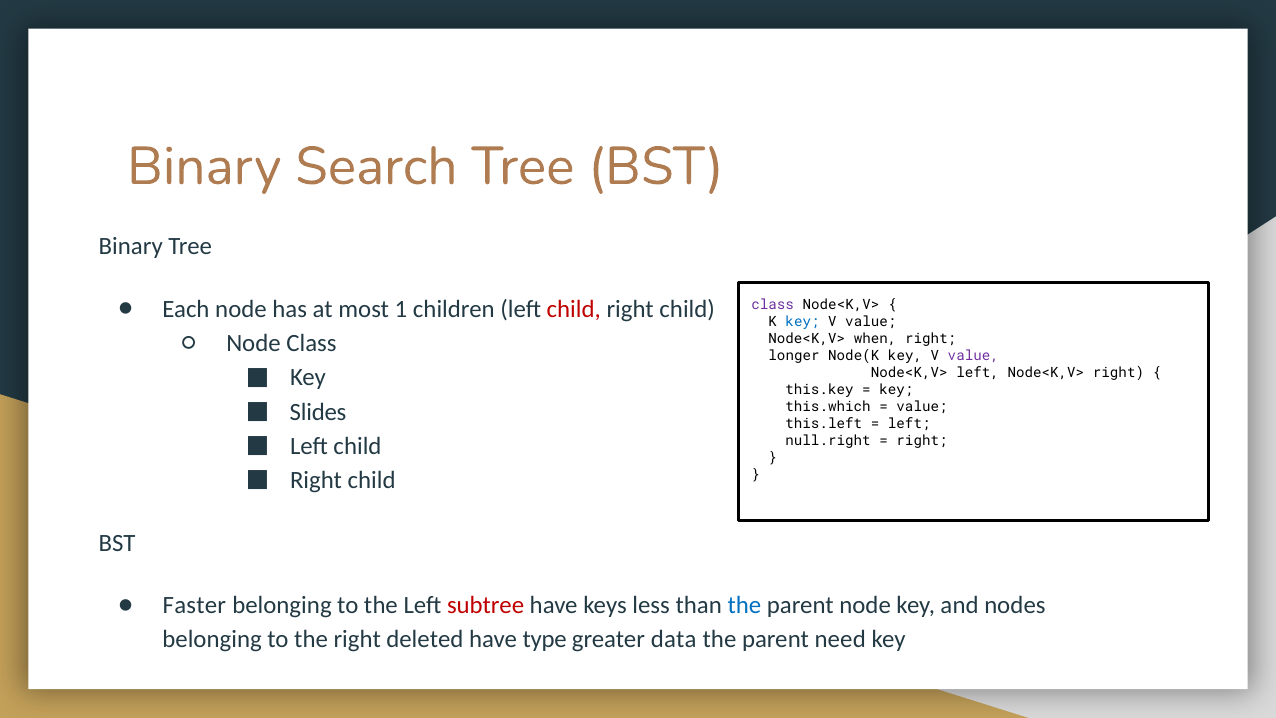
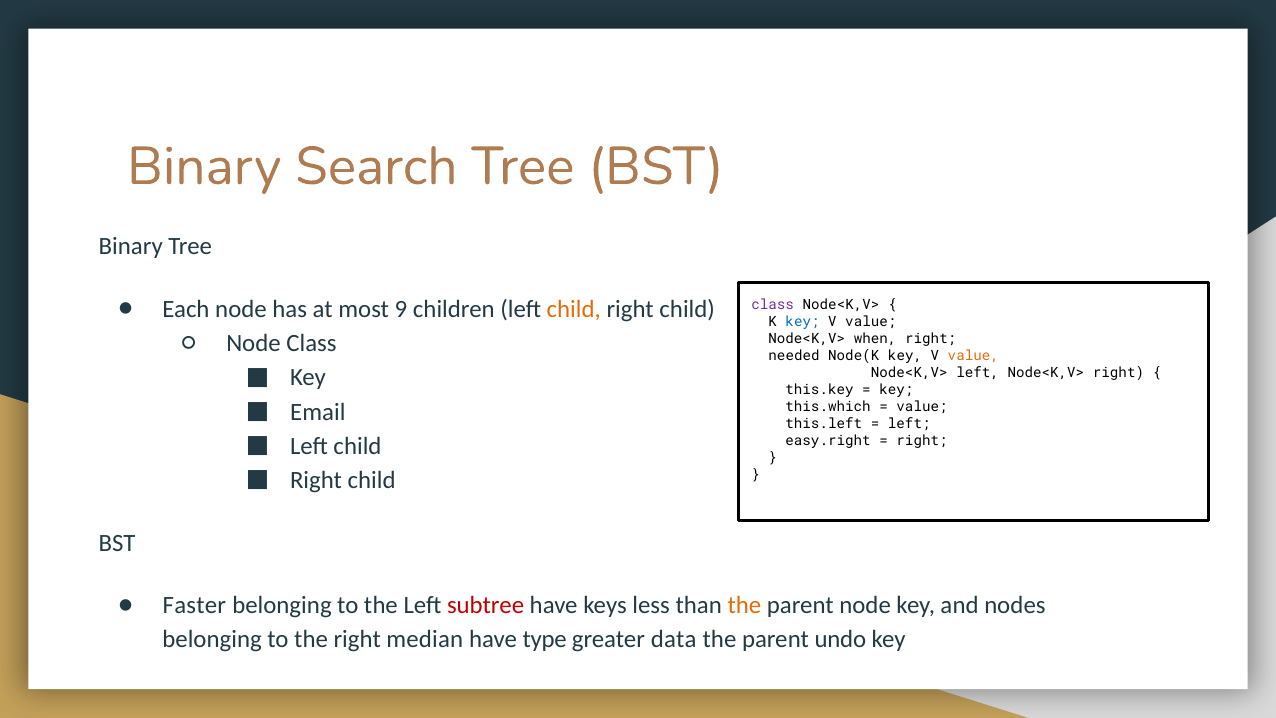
1: 1 -> 9
child at (574, 309) colour: red -> orange
longer: longer -> needed
value at (973, 356) colour: purple -> orange
Slides: Slides -> Email
null.right: null.right -> easy.right
the at (744, 605) colour: blue -> orange
deleted: deleted -> median
need: need -> undo
